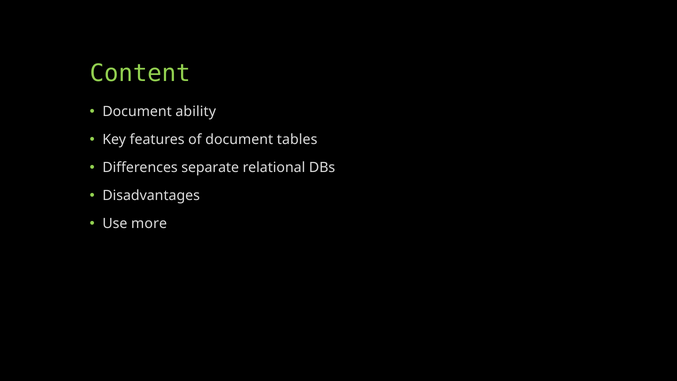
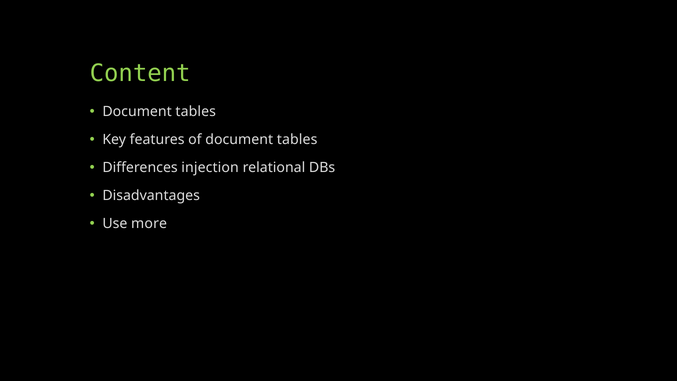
ability at (196, 112): ability -> tables
separate: separate -> injection
